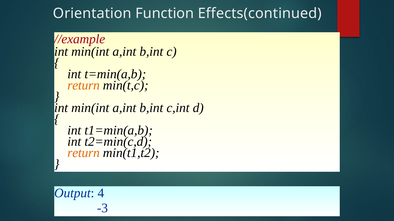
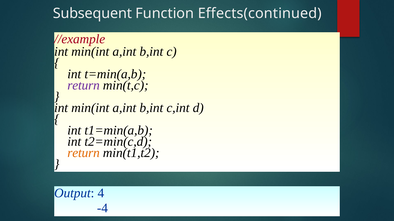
Orientation: Orientation -> Subsequent
return at (84, 85) colour: orange -> purple
-3: -3 -> -4
